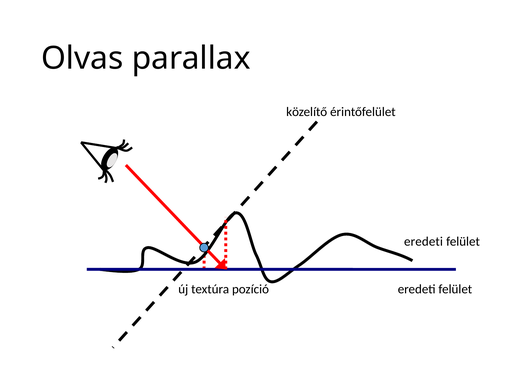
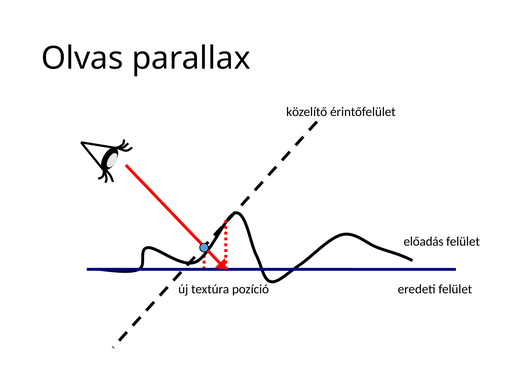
eredeti at (423, 241): eredeti -> előadás
